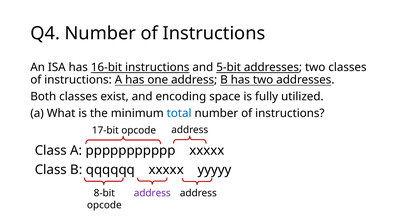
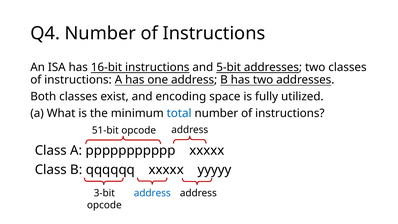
17-bit: 17-bit -> 51-bit
8-bit: 8-bit -> 3-bit
address at (152, 193) colour: purple -> blue
